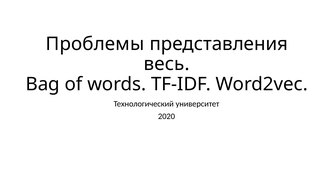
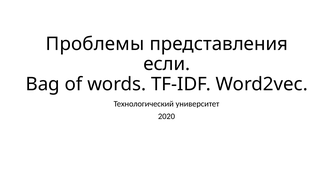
весь: весь -> если
